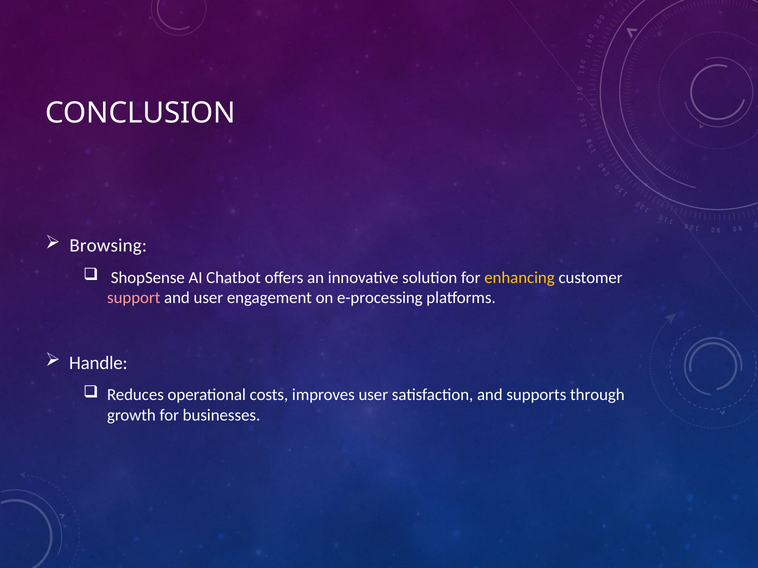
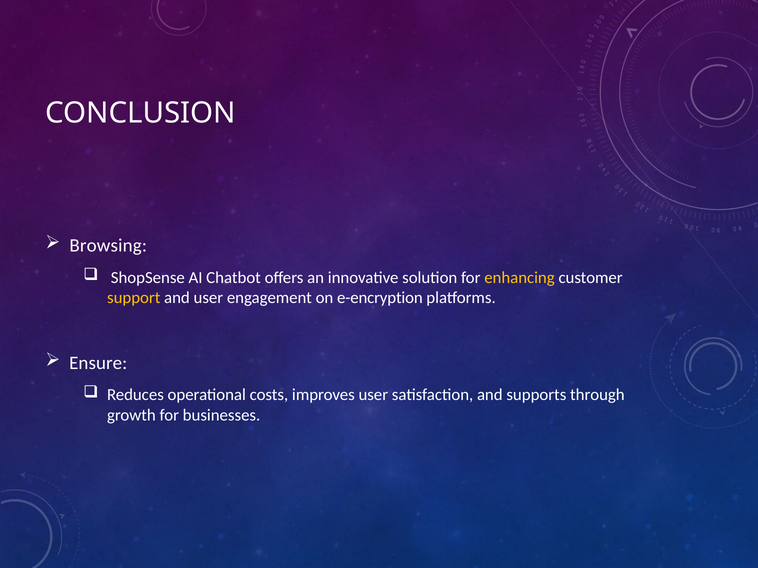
support colour: pink -> yellow
e-processing: e-processing -> e-encryption
Handle: Handle -> Ensure
